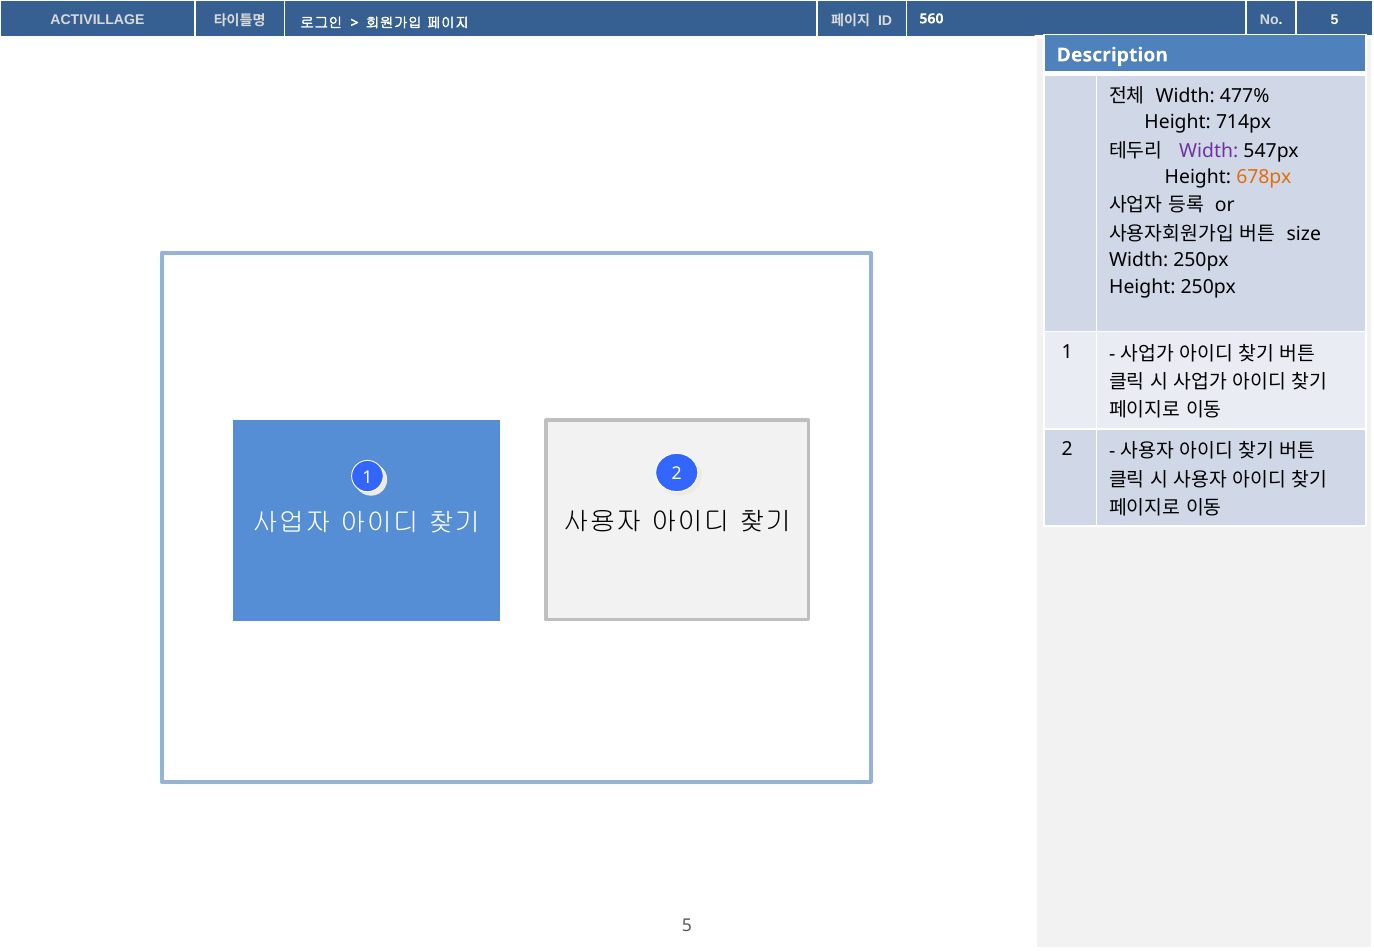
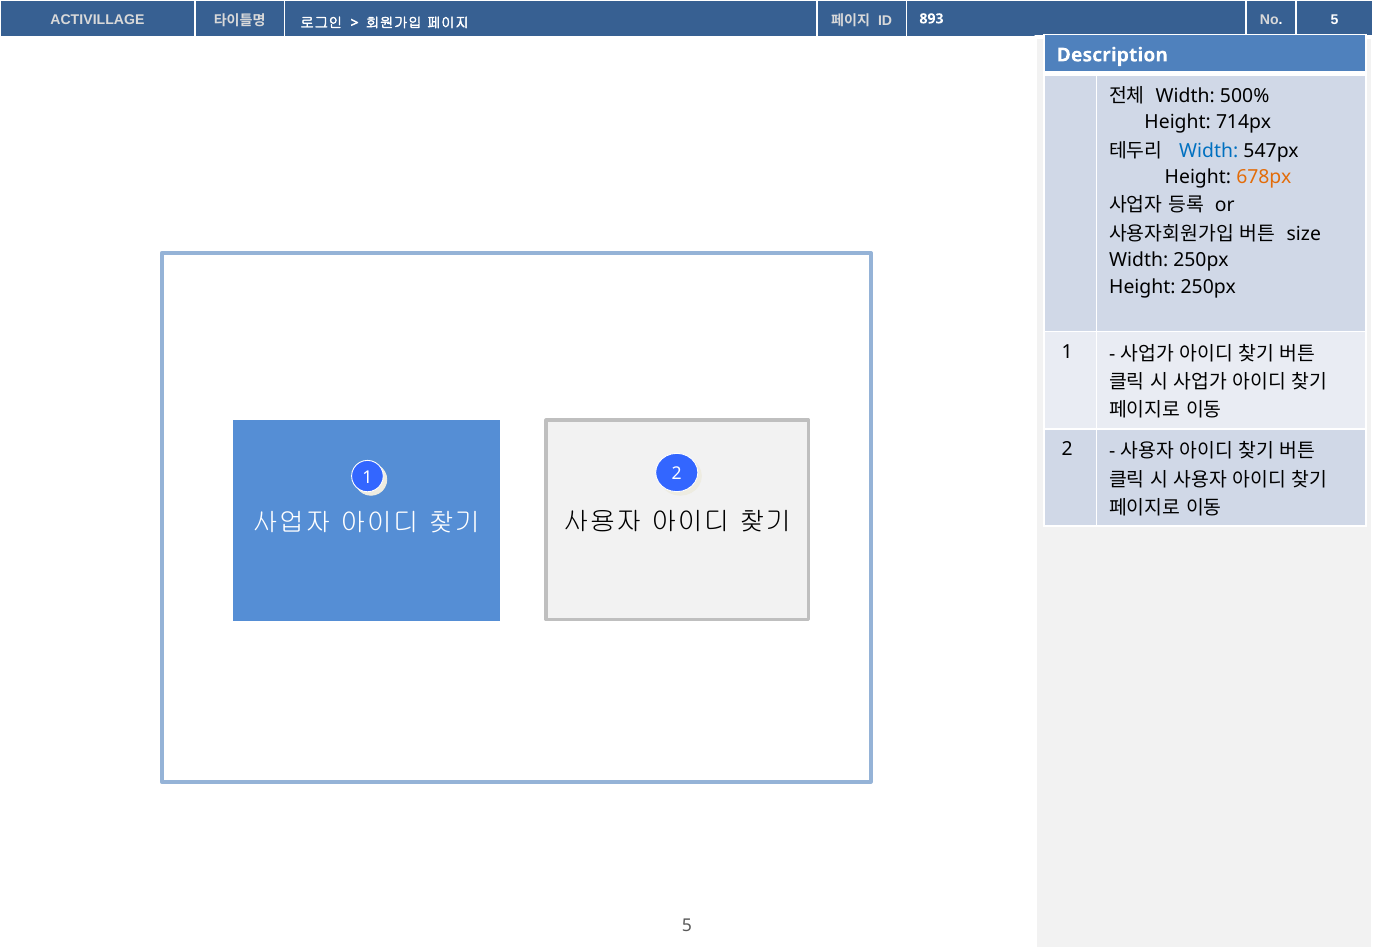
560: 560 -> 893
477%: 477% -> 500%
Width at (1209, 151) colour: purple -> blue
